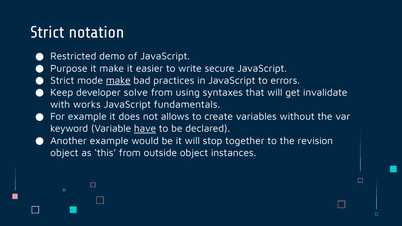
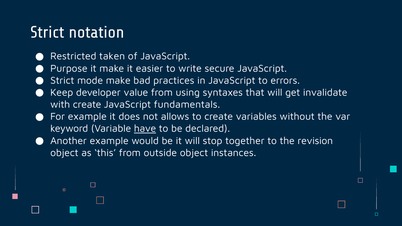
demo: demo -> taken
make at (118, 80) underline: present -> none
solve: solve -> value
with works: works -> create
